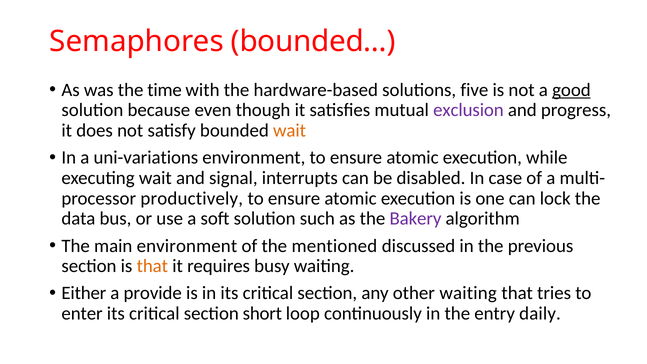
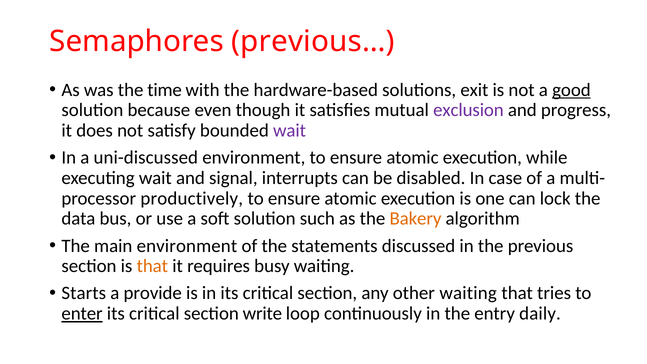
bounded…: bounded… -> previous…
five: five -> exit
wait at (290, 131) colour: orange -> purple
uni-variations: uni-variations -> uni-discussed
Bakery colour: purple -> orange
mentioned: mentioned -> statements
Either: Either -> Starts
enter underline: none -> present
short: short -> write
